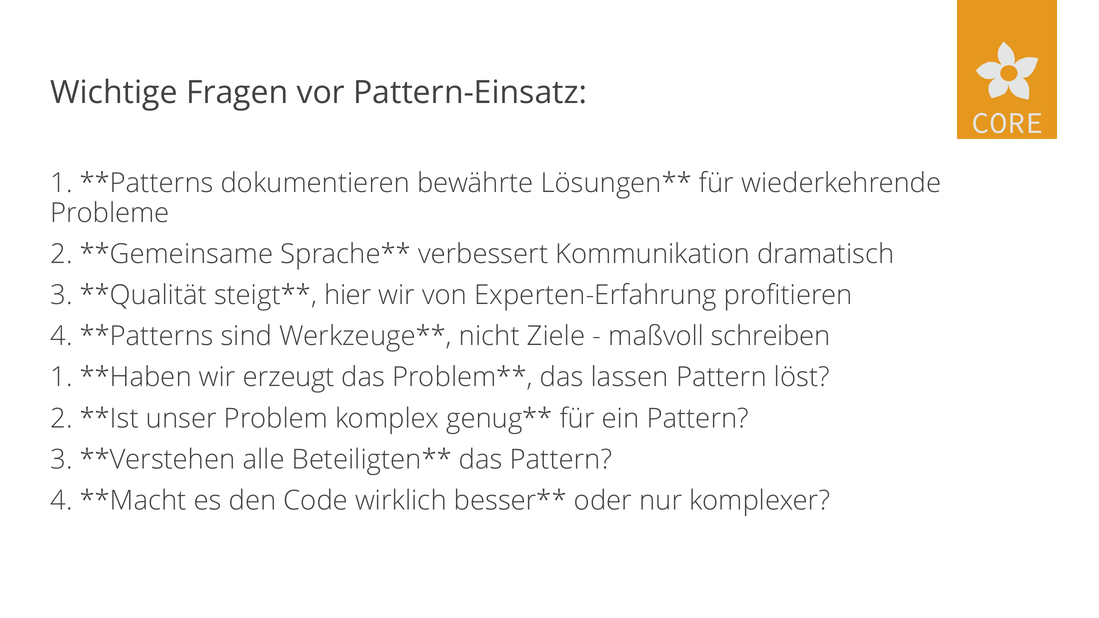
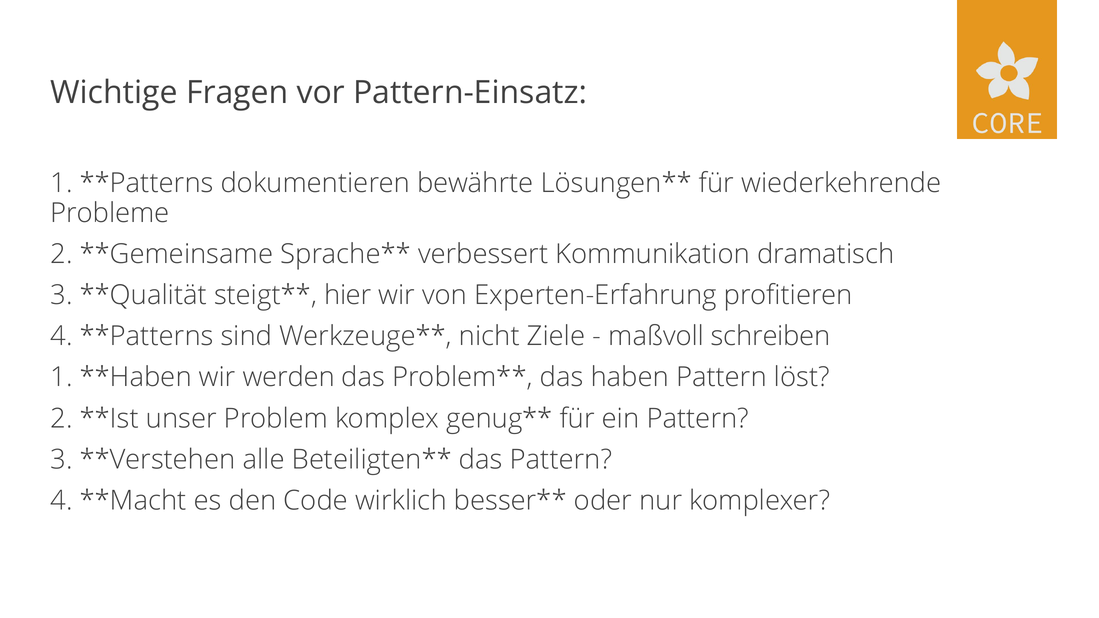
erzeugt: erzeugt -> werden
lassen: lassen -> haben
